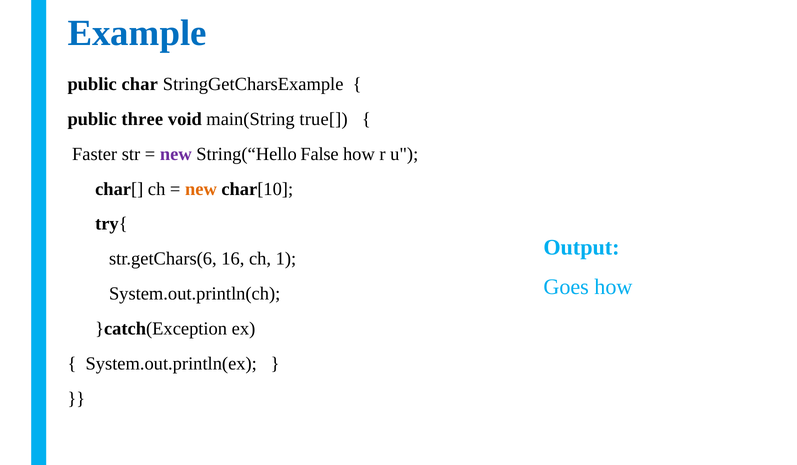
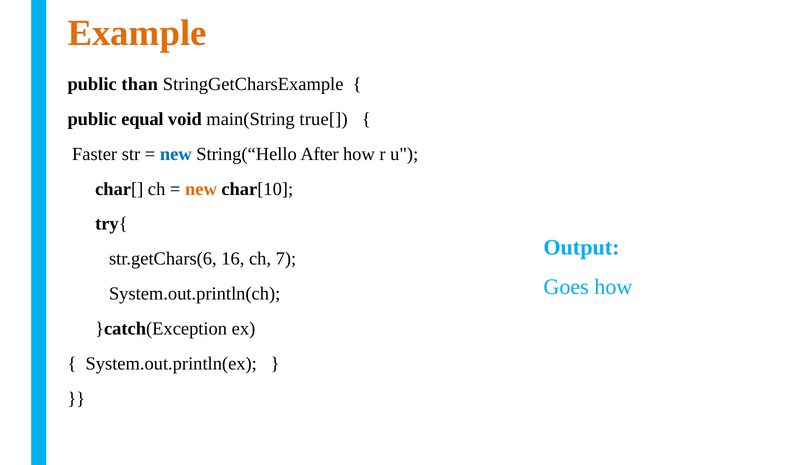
Example colour: blue -> orange
char: char -> than
three: three -> equal
new at (176, 154) colour: purple -> blue
False: False -> After
1: 1 -> 7
